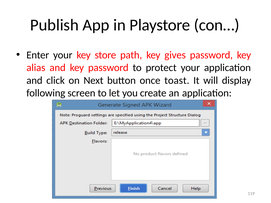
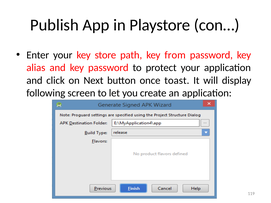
gives: gives -> from
